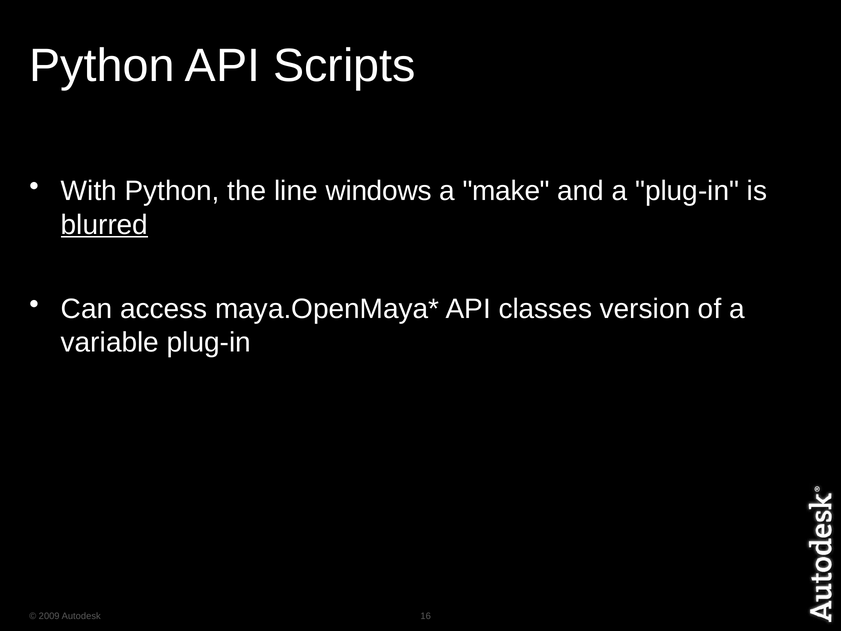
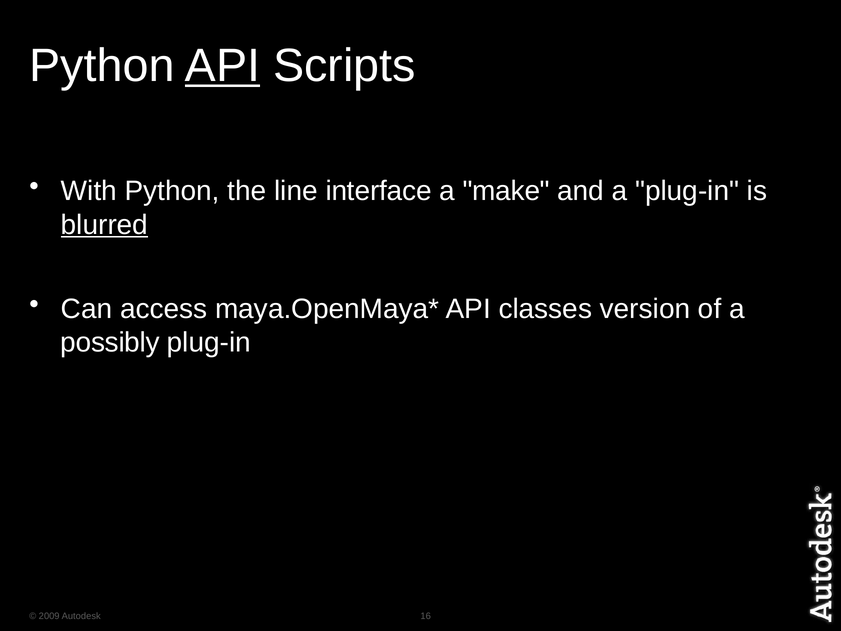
API at (223, 66) underline: none -> present
windows: windows -> interface
variable: variable -> possibly
